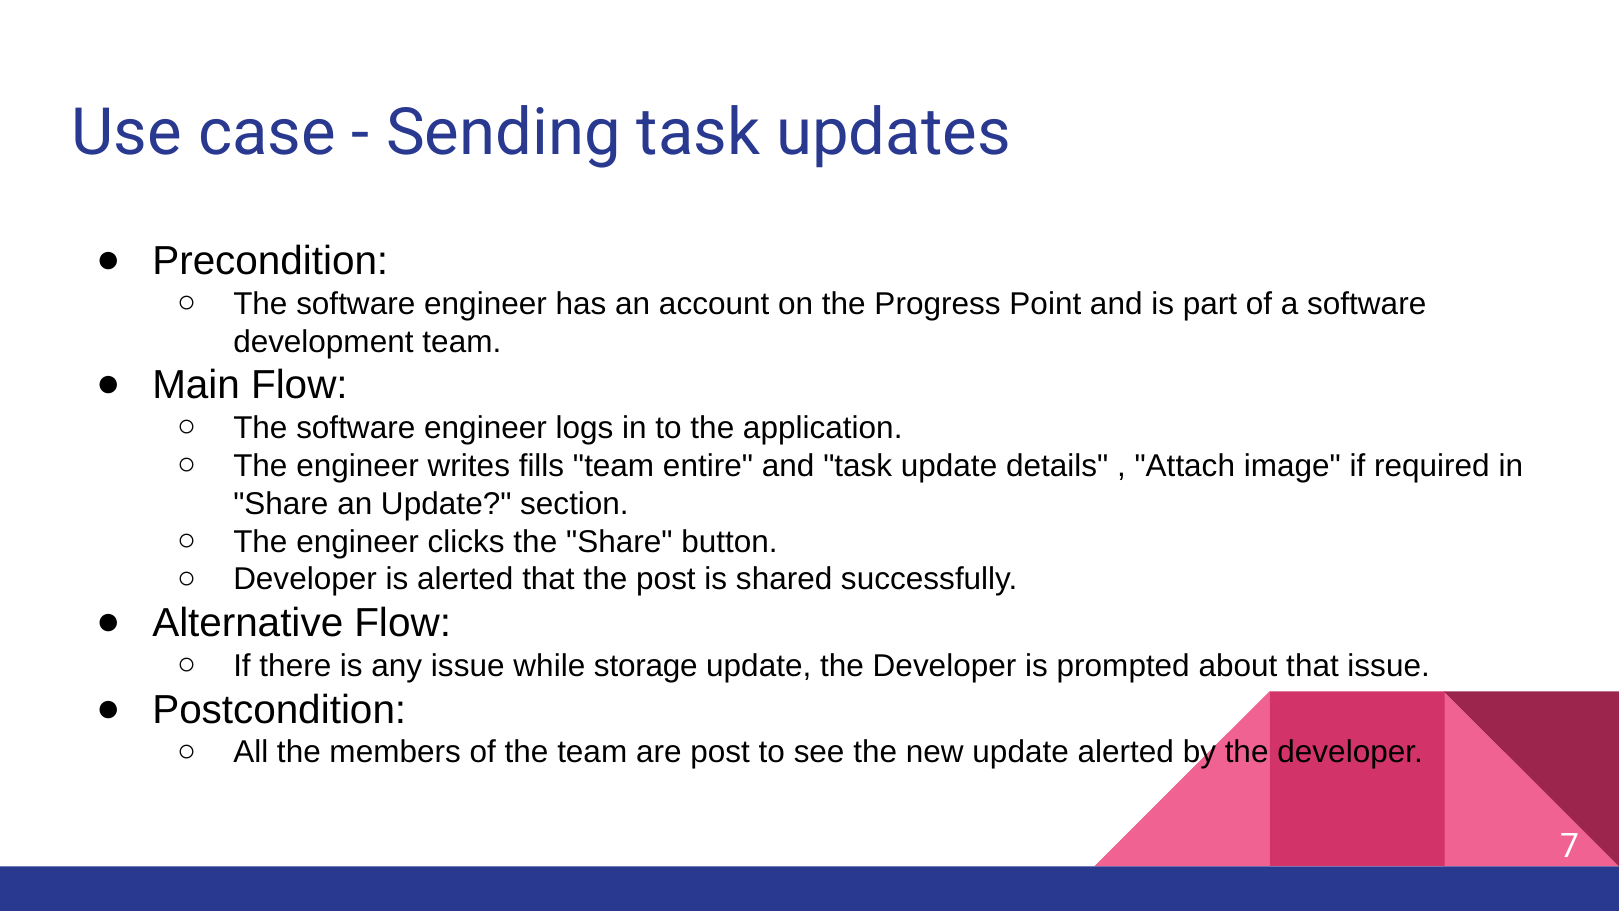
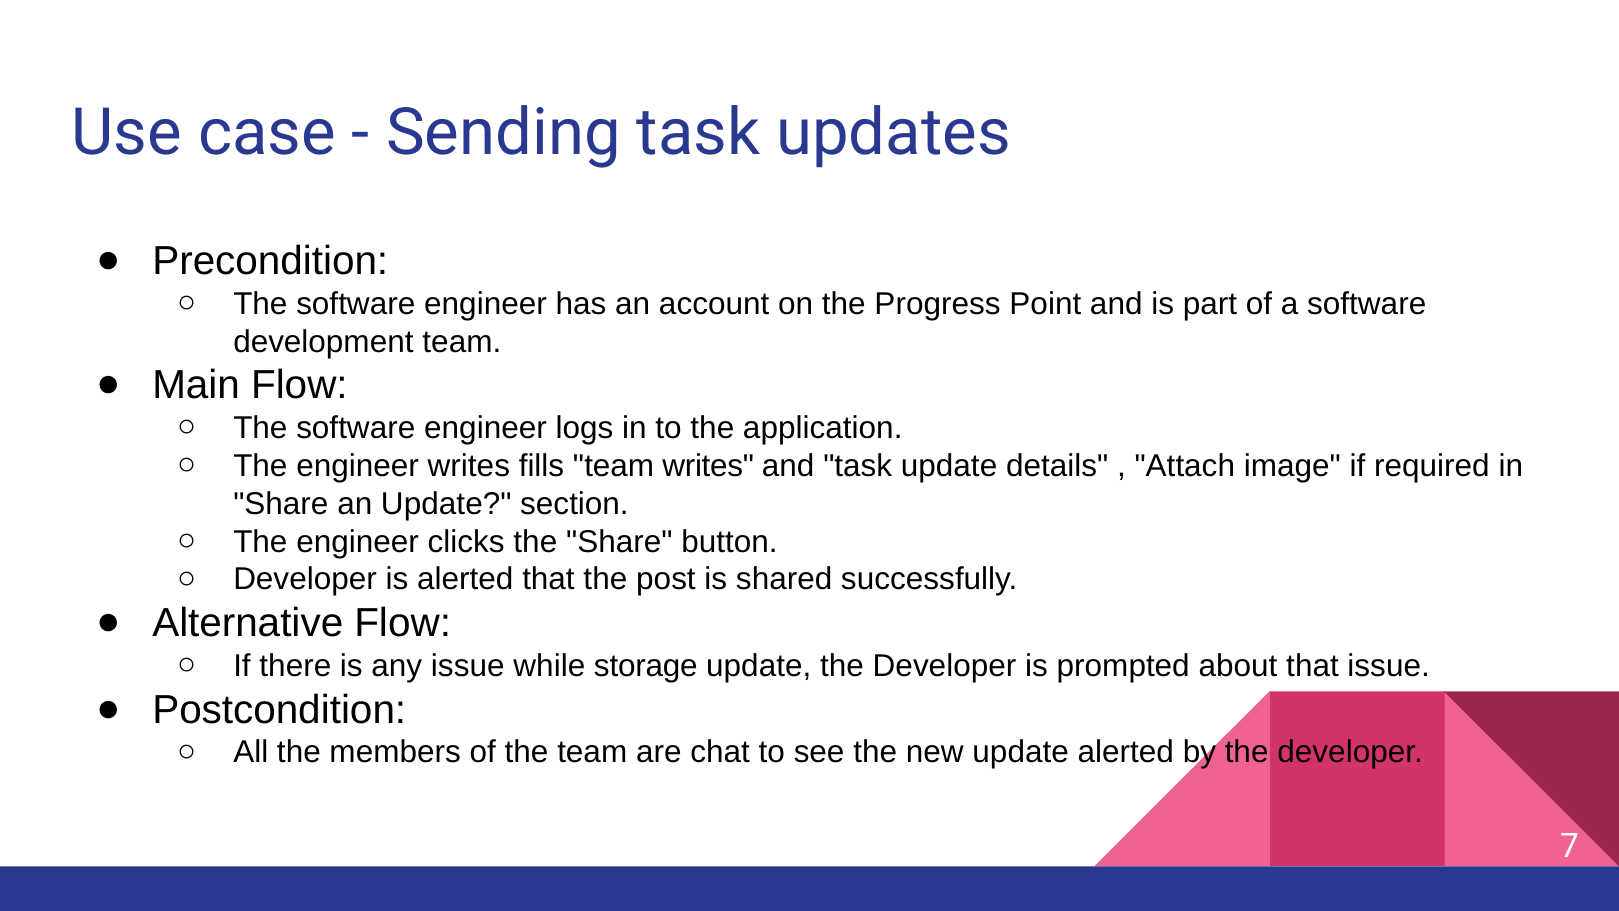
team entire: entire -> writes
are post: post -> chat
